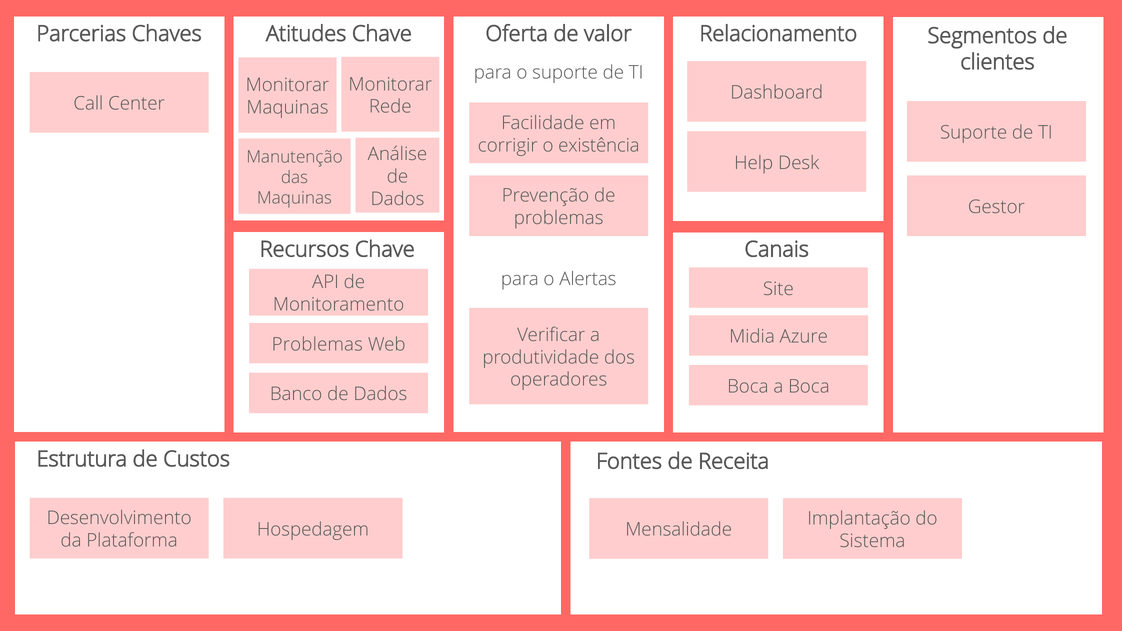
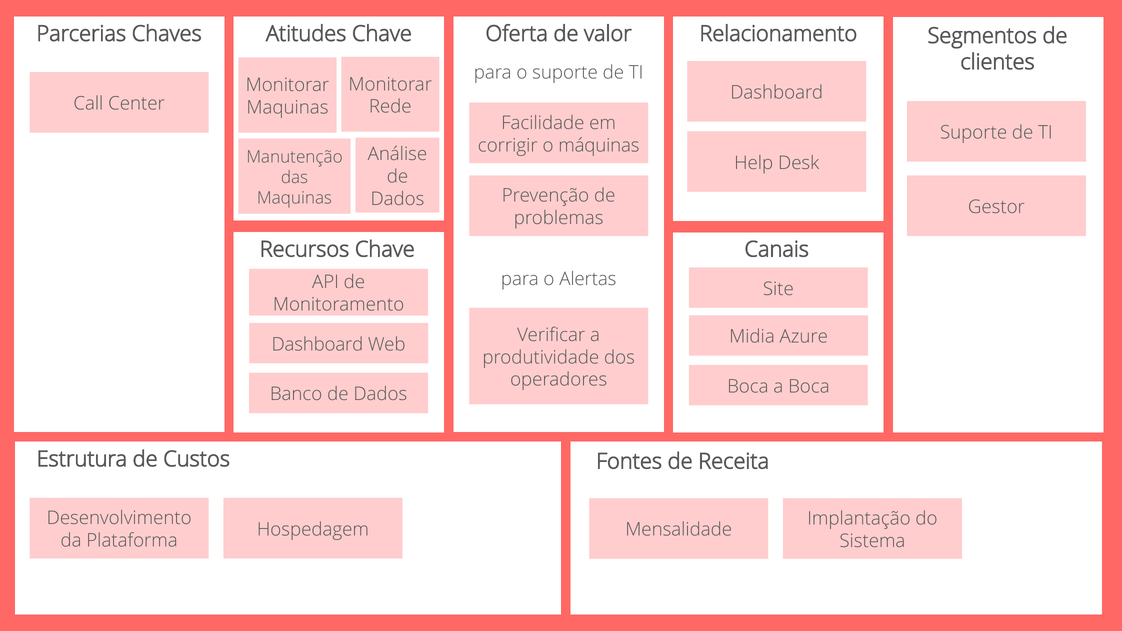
existência: existência -> máquinas
Problemas at (317, 345): Problemas -> Dashboard
